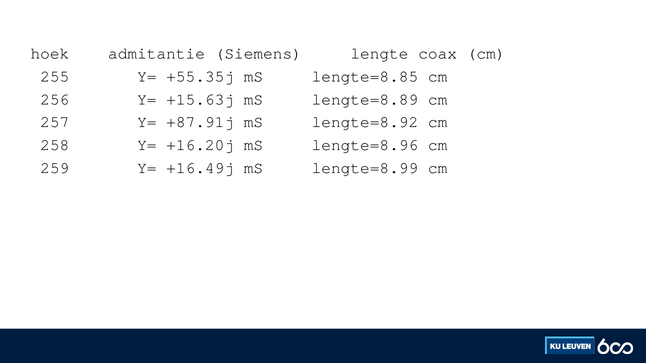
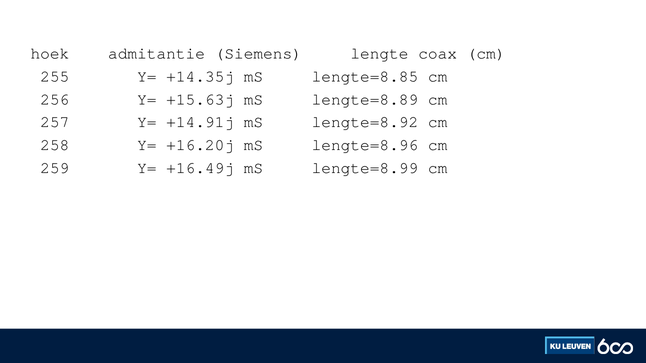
+55.35j: +55.35j -> +14.35j
+87.91j: +87.91j -> +14.91j
